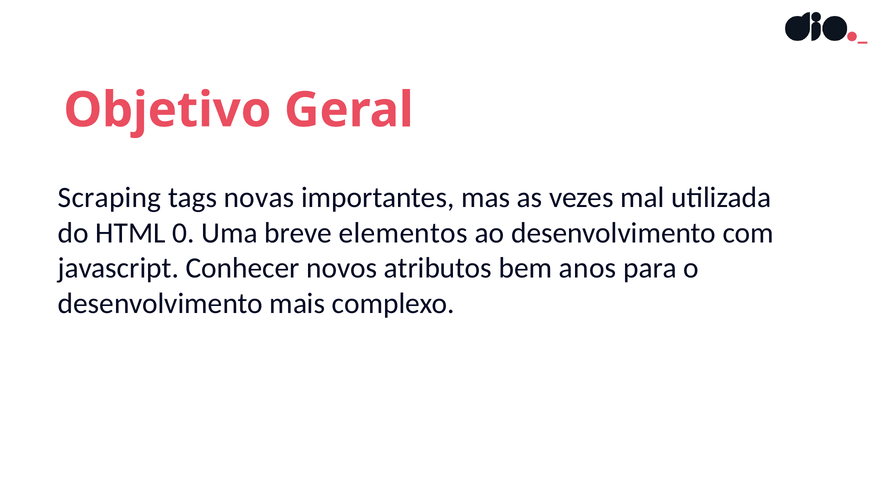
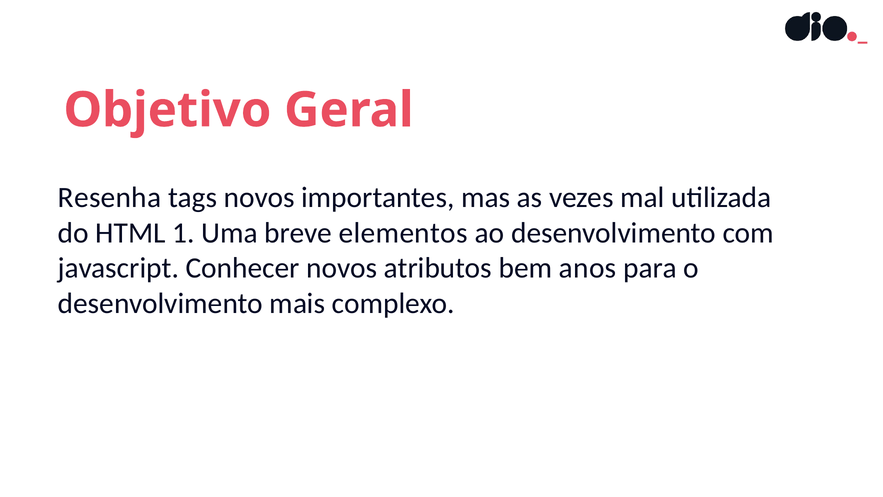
Scraping: Scraping -> Resenha
tags novas: novas -> novos
0: 0 -> 1
